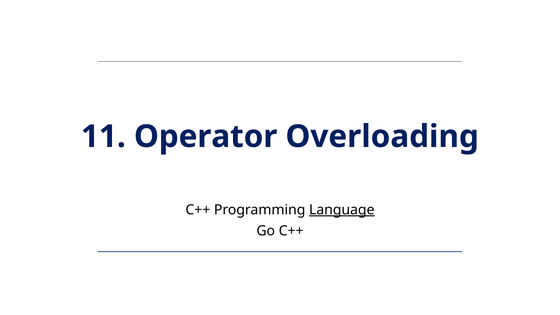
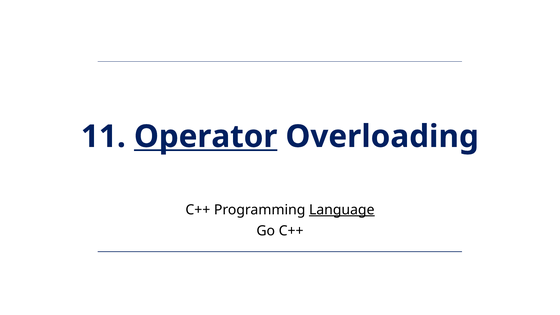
Operator underline: none -> present
